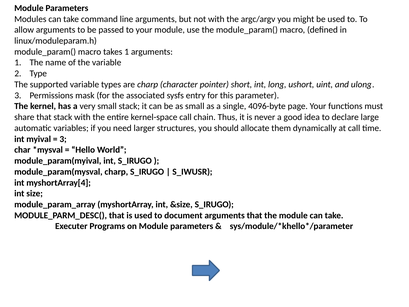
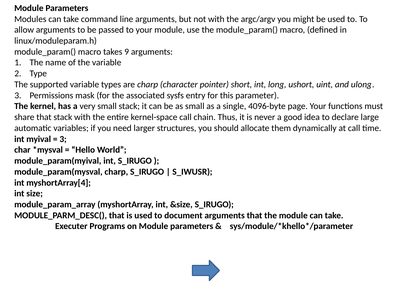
takes 1: 1 -> 9
